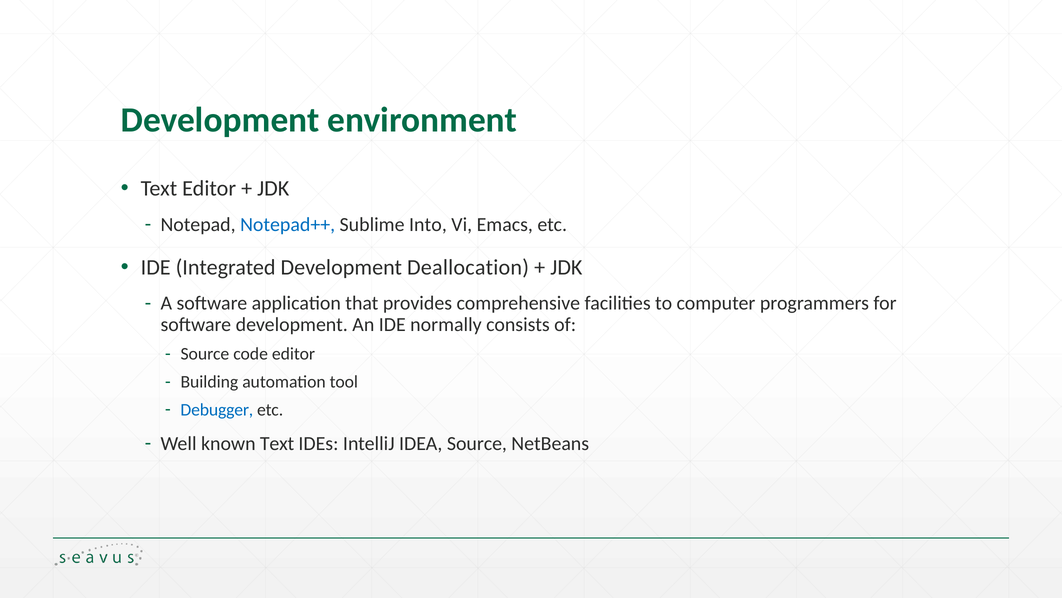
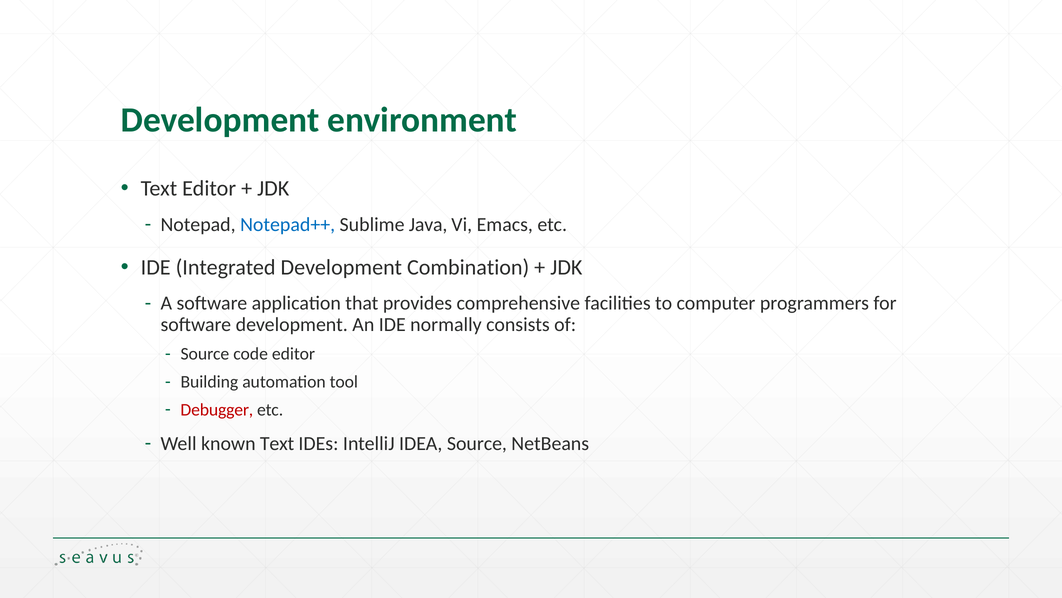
Into: Into -> Java
Deallocation: Deallocation -> Combination
Debugger colour: blue -> red
